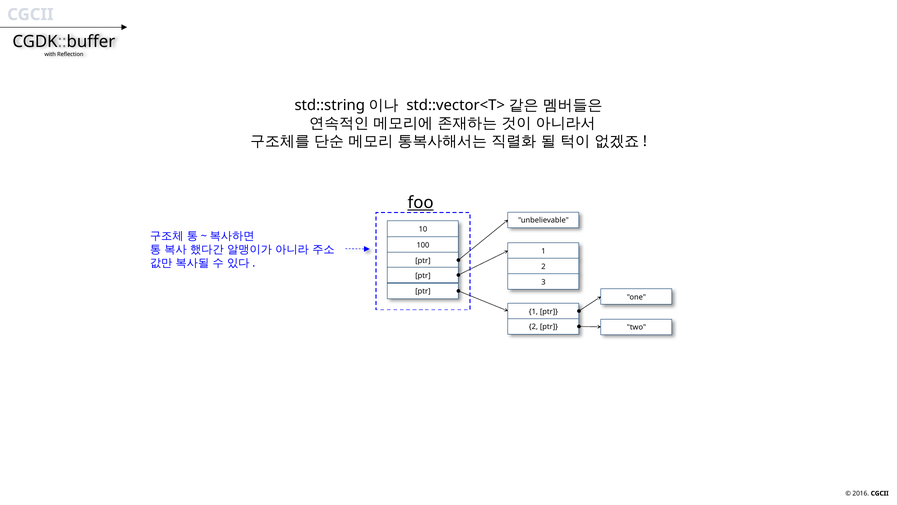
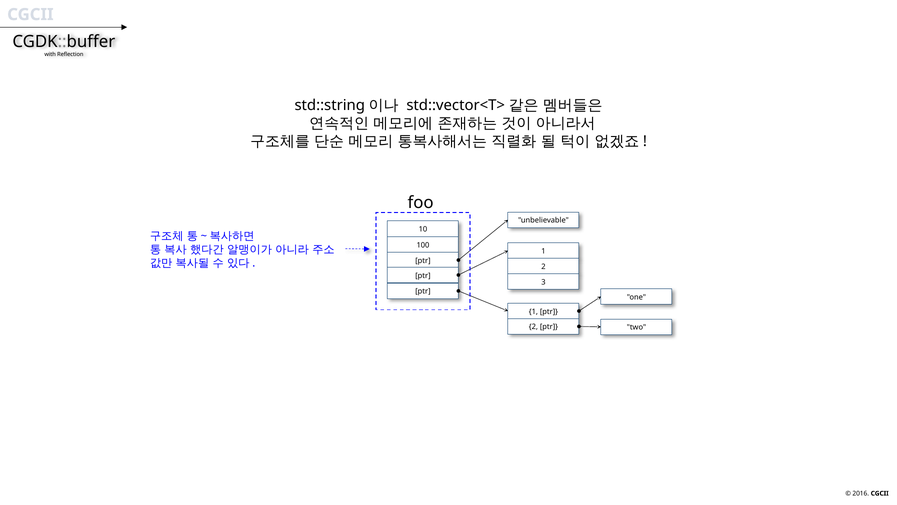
foo underline: present -> none
